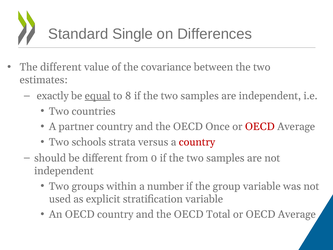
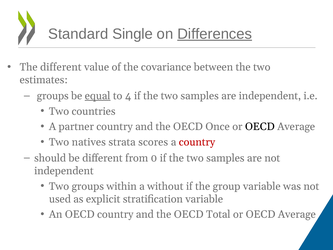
Differences underline: none -> present
exactly at (53, 96): exactly -> groups
8: 8 -> 4
OECD at (260, 127) colour: red -> black
schools: schools -> natives
versus: versus -> scores
number: number -> without
